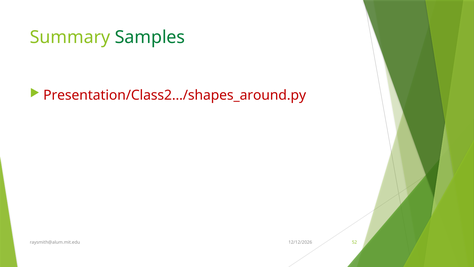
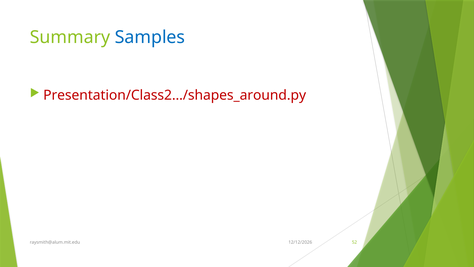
Samples colour: green -> blue
